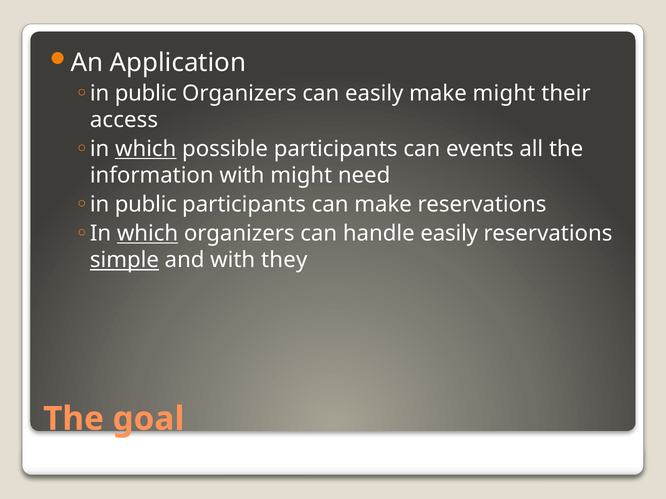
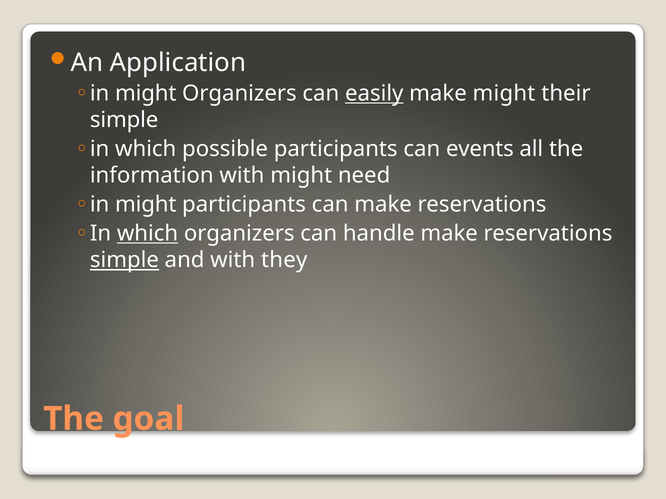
public at (146, 94): public -> might
easily at (374, 94) underline: none -> present
access at (124, 120): access -> simple
which at (146, 149) underline: present -> none
public at (146, 205): public -> might
handle easily: easily -> make
